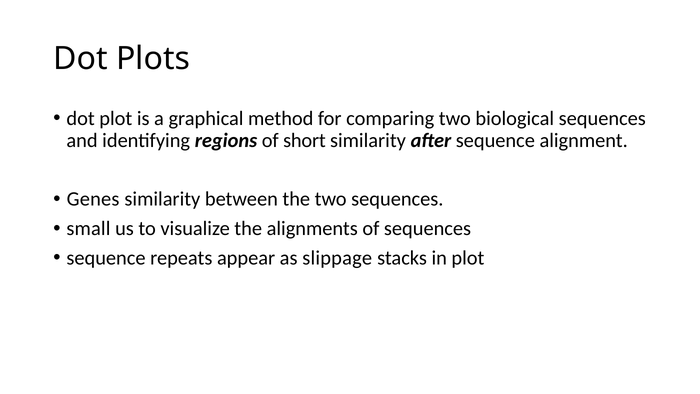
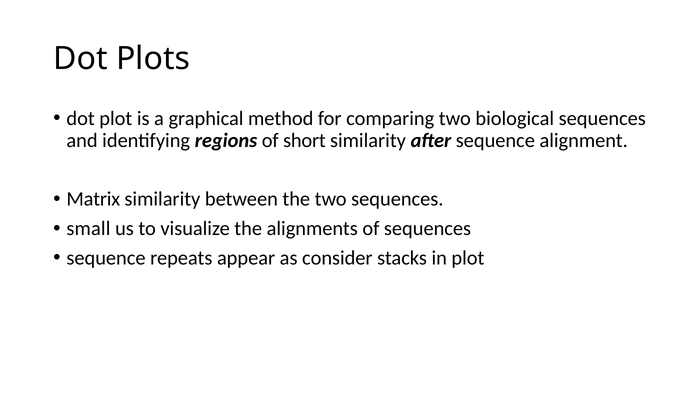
Genes: Genes -> Matrix
slippage: slippage -> consider
